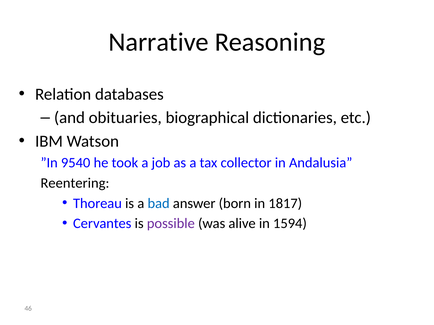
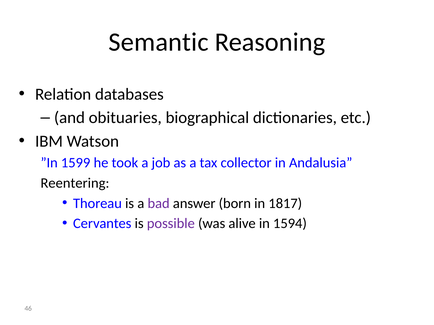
Narrative: Narrative -> Semantic
9540: 9540 -> 1599
bad colour: blue -> purple
